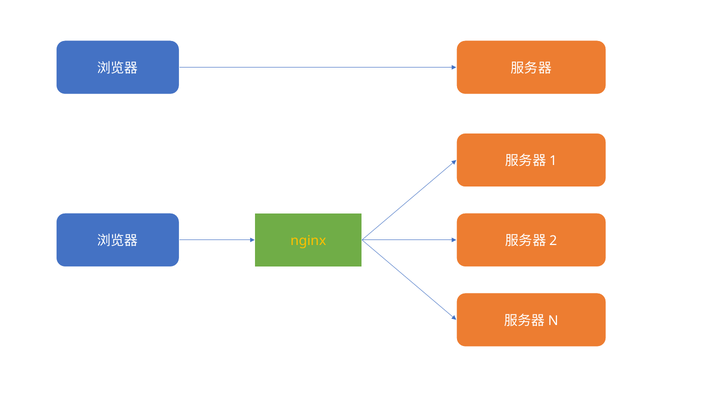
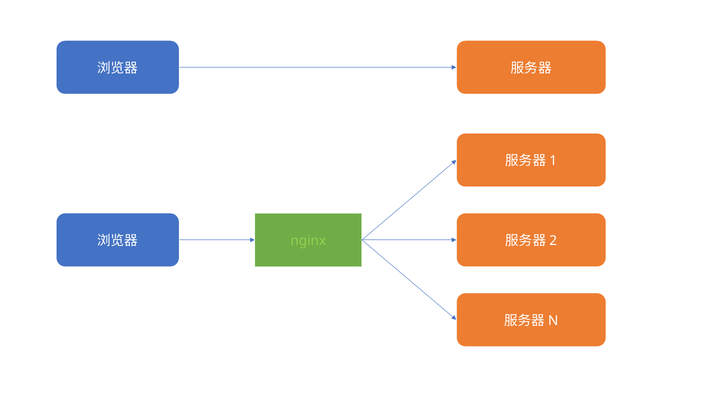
nginx colour: yellow -> light green
